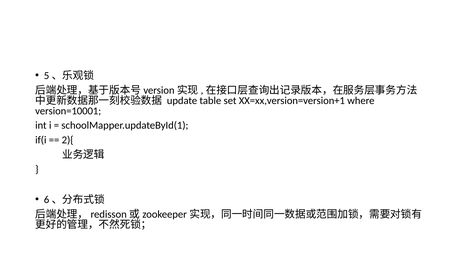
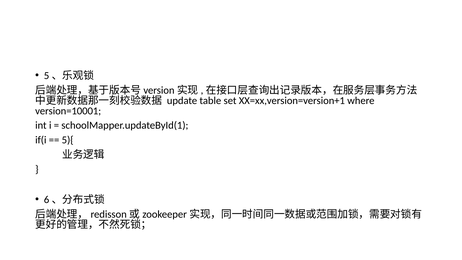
2){: 2){ -> 5){
